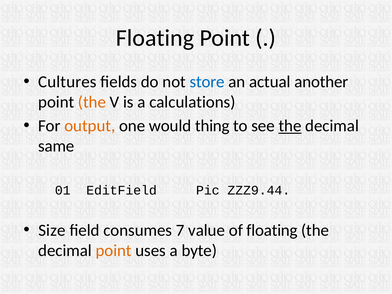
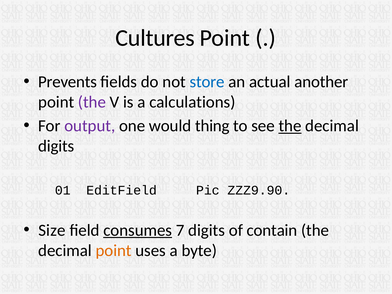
Floating at (155, 38): Floating -> Cultures
Cultures: Cultures -> Prevents
the at (92, 102) colour: orange -> purple
output colour: orange -> purple
same at (56, 146): same -> digits
ZZZ9.44: ZZZ9.44 -> ZZZ9.90
consumes underline: none -> present
7 value: value -> digits
of floating: floating -> contain
